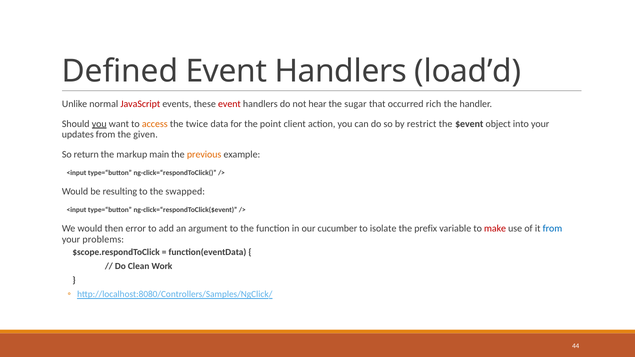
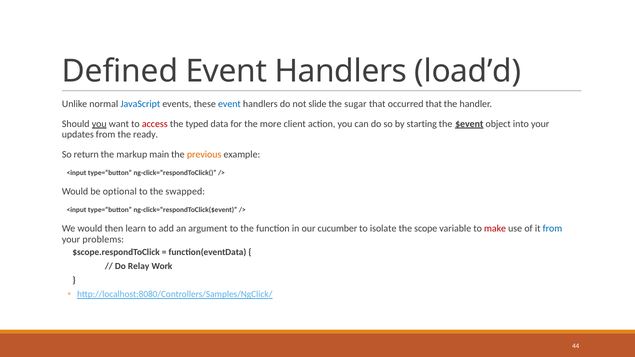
JavaScript colour: red -> blue
event at (229, 104) colour: red -> blue
hear: hear -> slide
occurred rich: rich -> that
access colour: orange -> red
twice: twice -> typed
point: point -> more
restrict: restrict -> starting
$event underline: none -> present
given: given -> ready
resulting: resulting -> optional
error: error -> learn
prefix: prefix -> scope
Clean: Clean -> Relay
